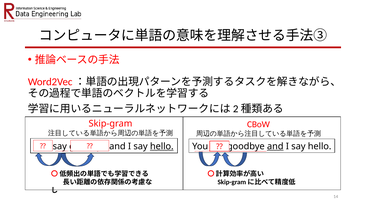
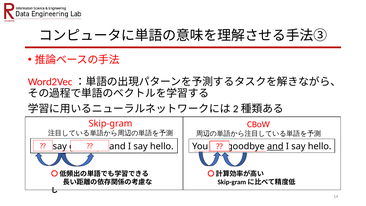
hello at (162, 146) underline: present -> none
